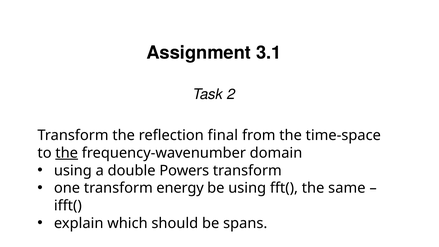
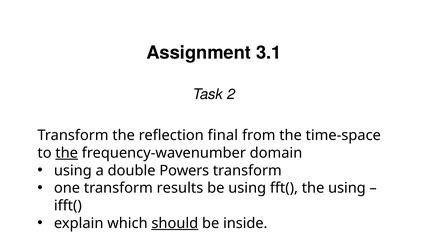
energy: energy -> results
the same: same -> using
should underline: none -> present
spans: spans -> inside
